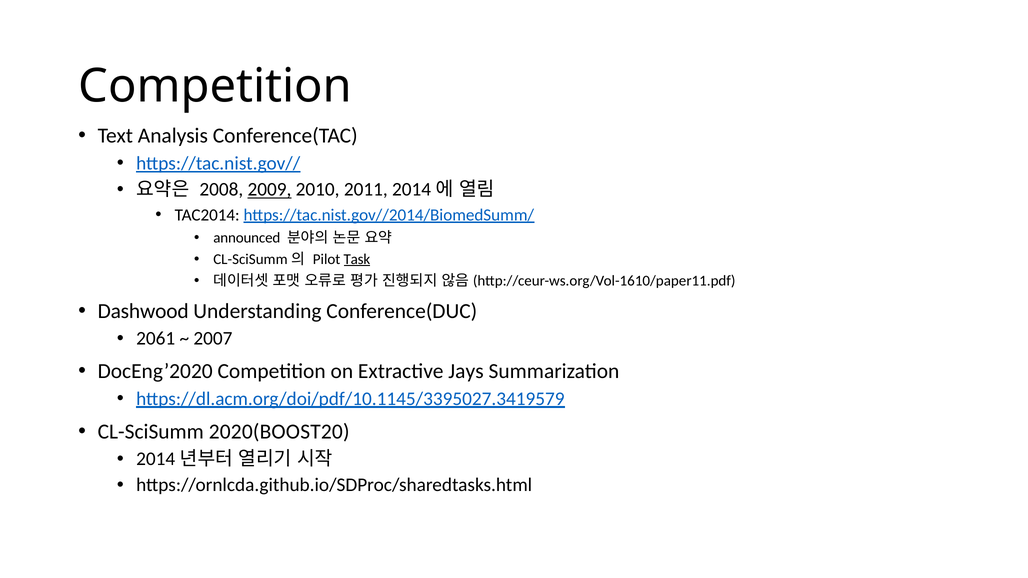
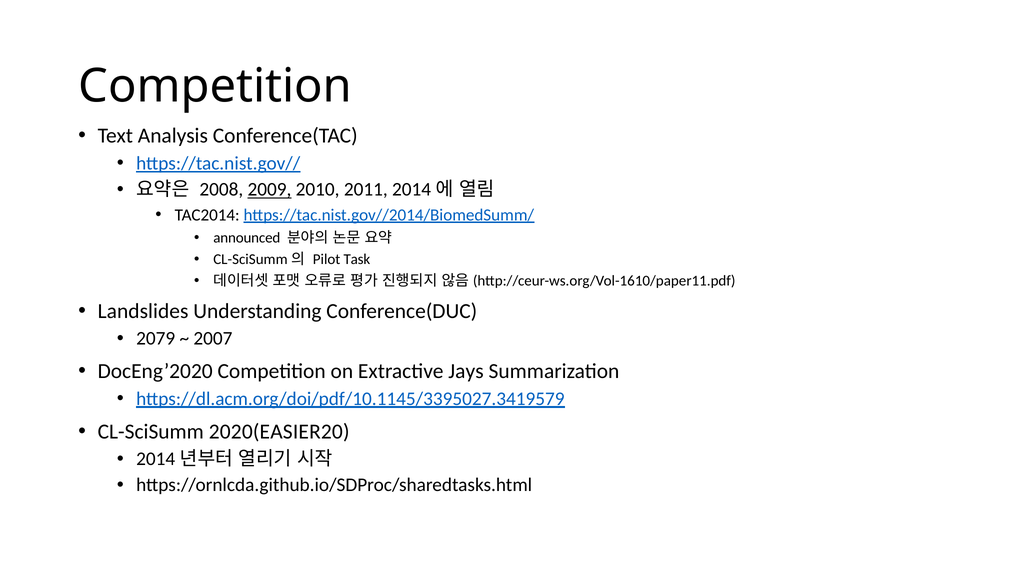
Task underline: present -> none
Dashwood: Dashwood -> Landslides
2061: 2061 -> 2079
2020(BOOST20: 2020(BOOST20 -> 2020(EASIER20
